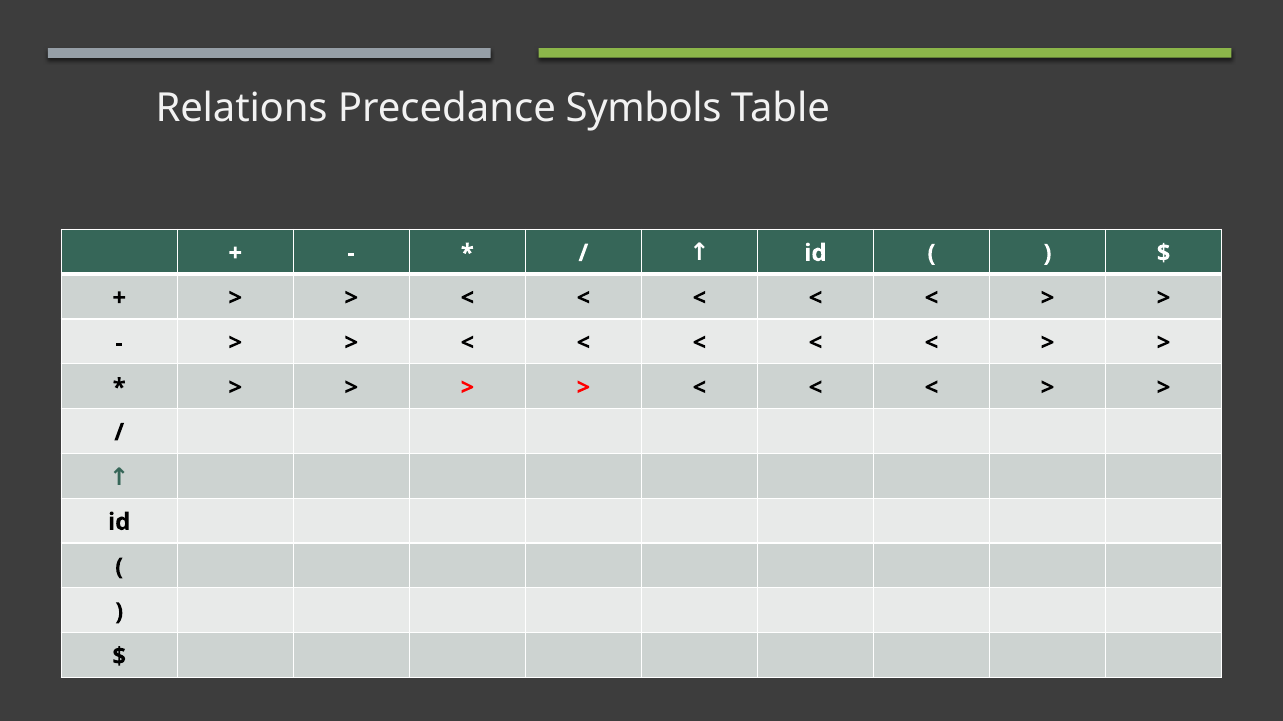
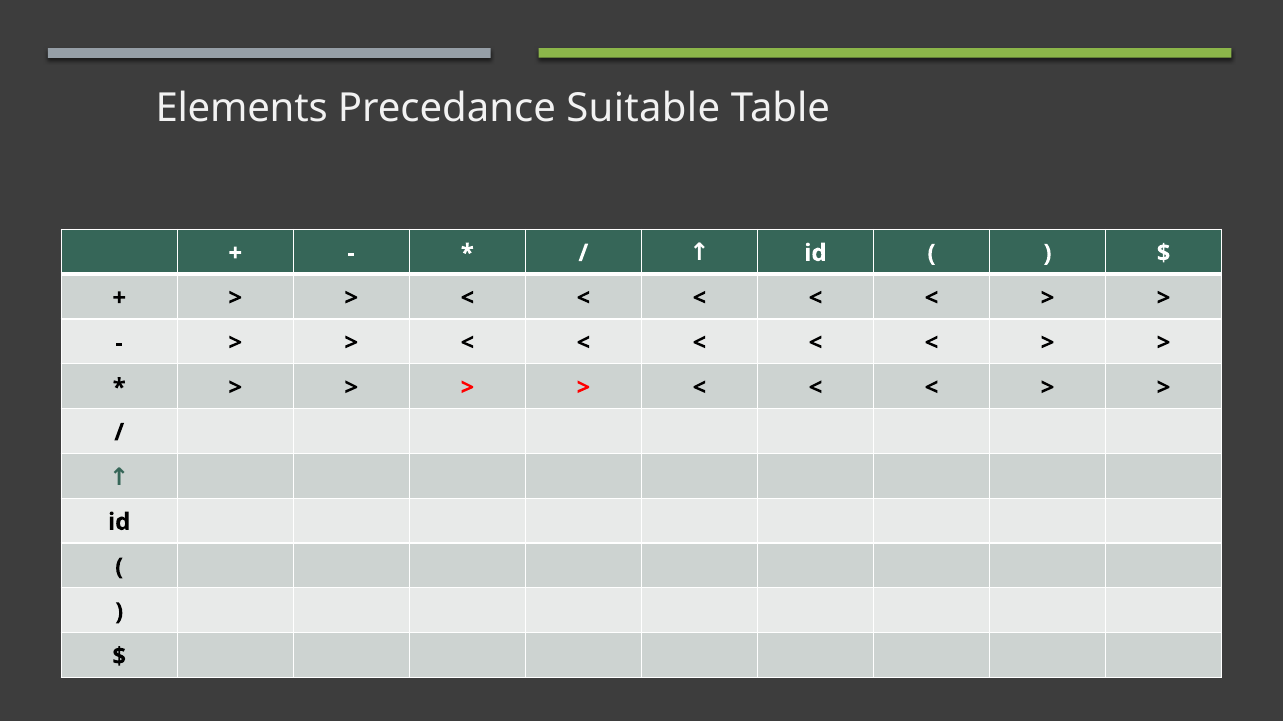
Relations: Relations -> Elements
Symbols: Symbols -> Suitable
